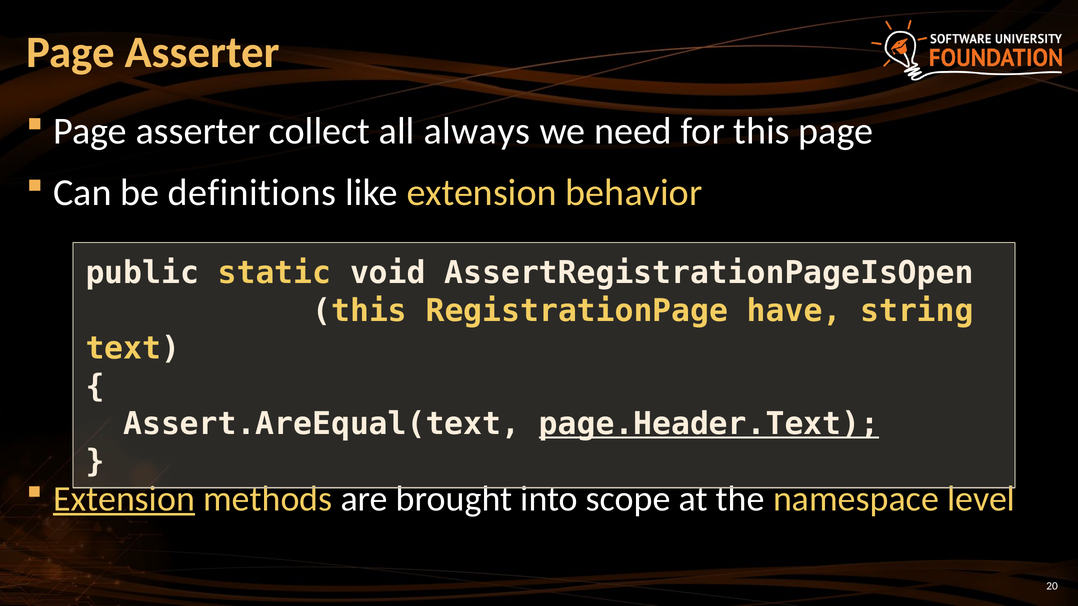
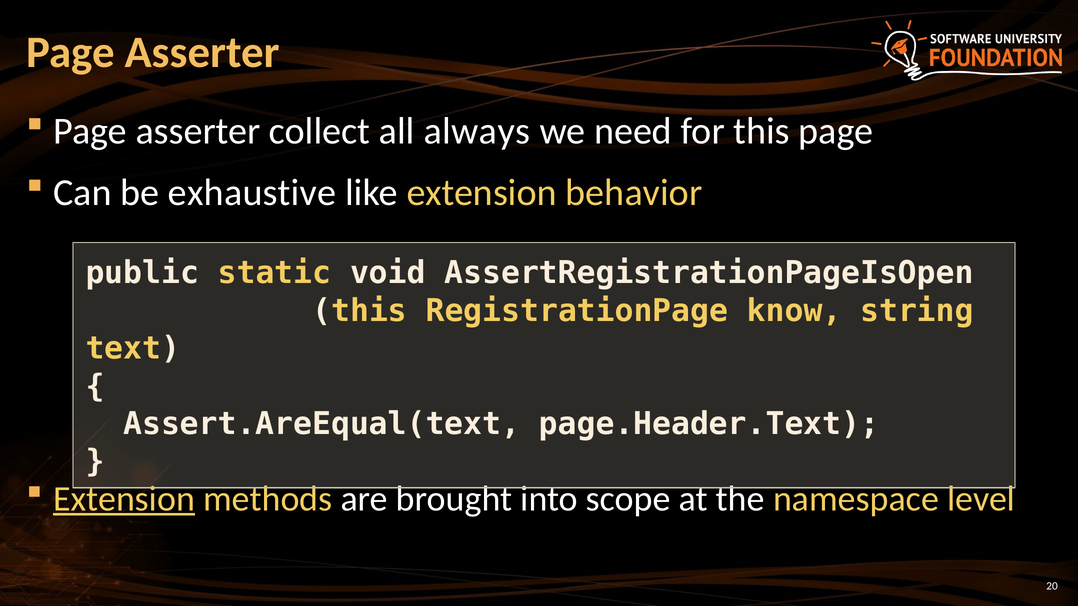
definitions: definitions -> exhaustive
have: have -> know
page.Header.Text underline: present -> none
